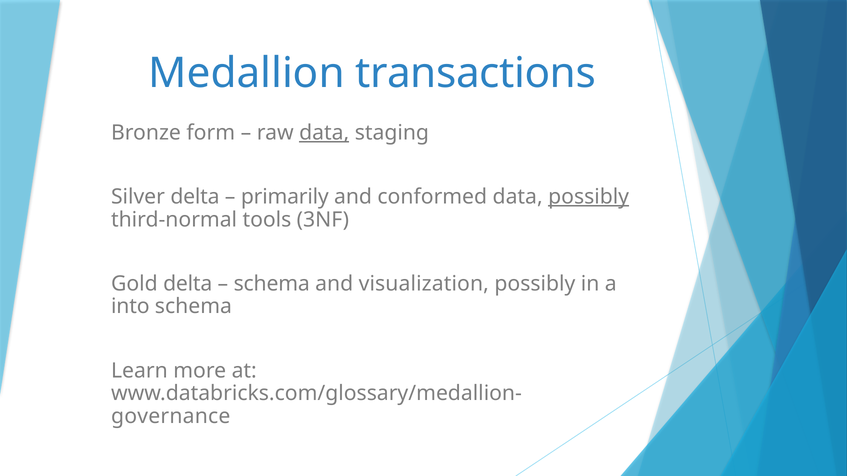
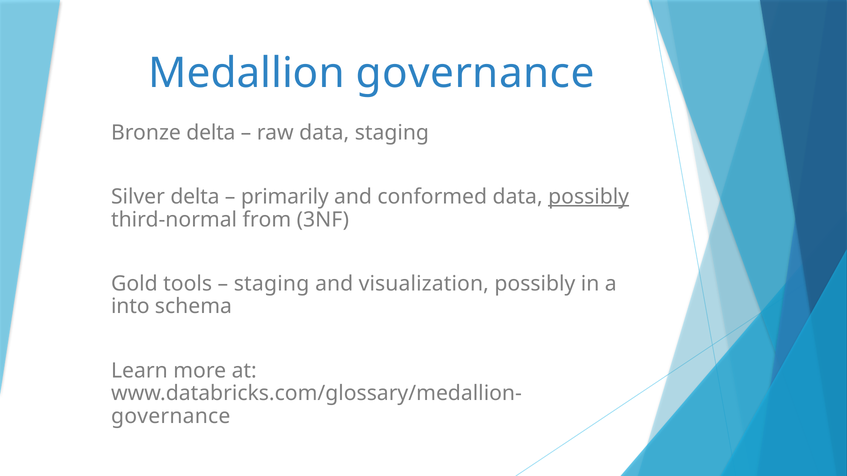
Medallion transactions: transactions -> governance
Bronze form: form -> delta
data at (324, 133) underline: present -> none
tools: tools -> from
Gold delta: delta -> tools
schema at (272, 284): schema -> staging
